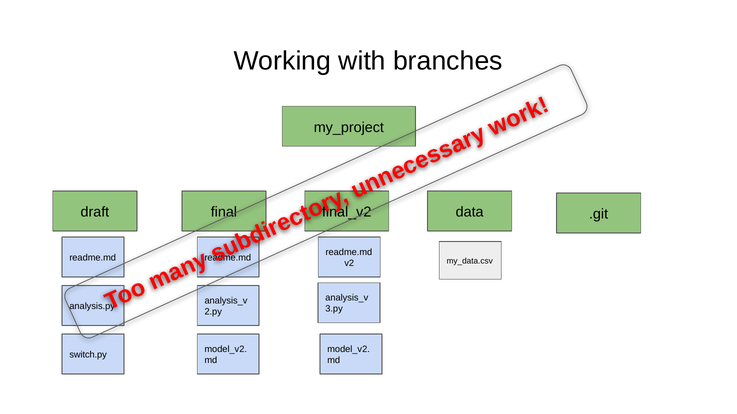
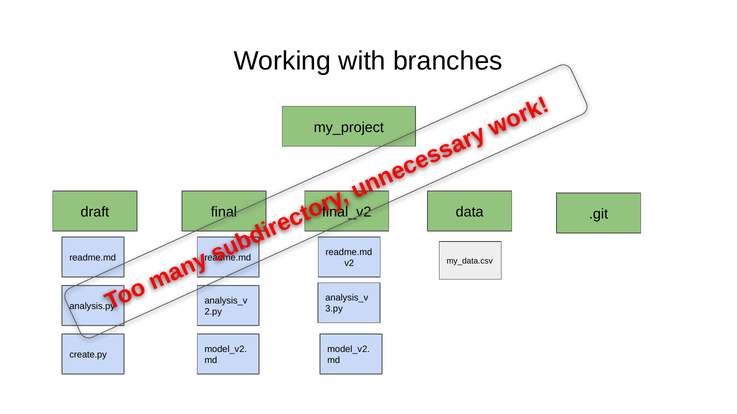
switch.py: switch.py -> create.py
